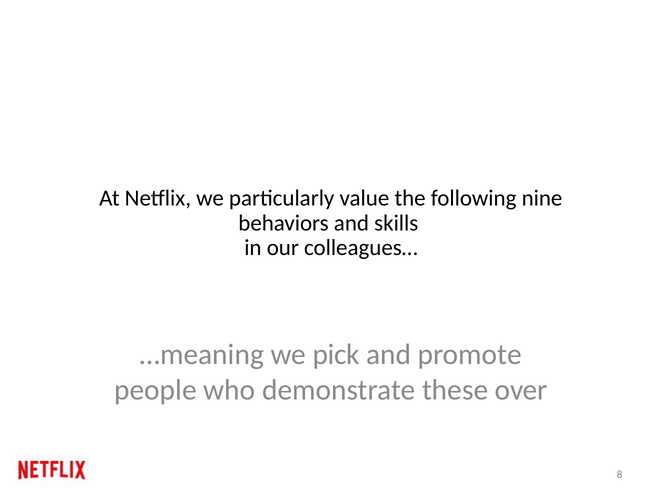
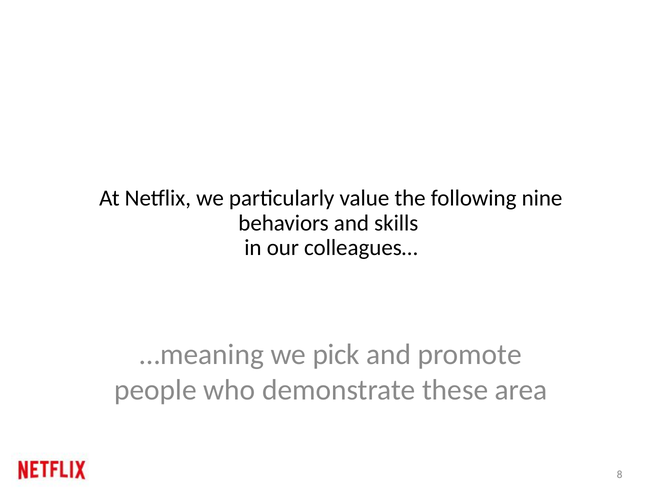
over: over -> area
